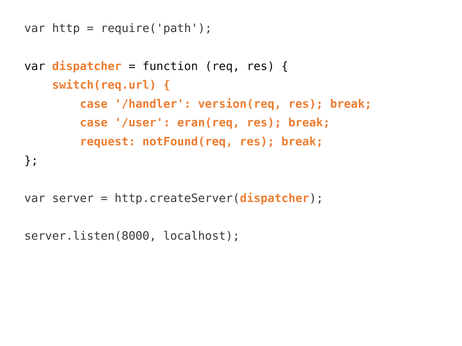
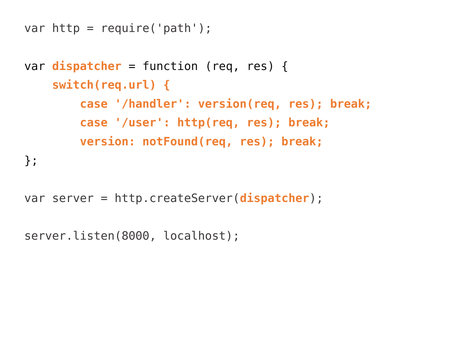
eran(req: eran(req -> http(req
request: request -> version
